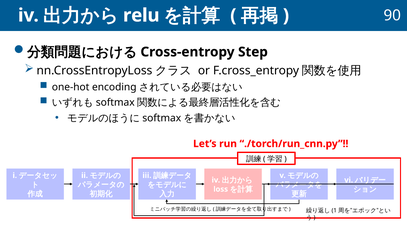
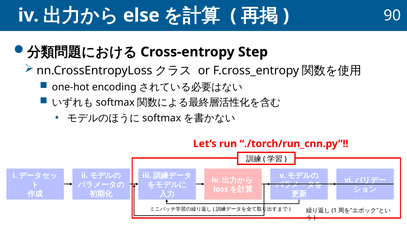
relu: relu -> else
